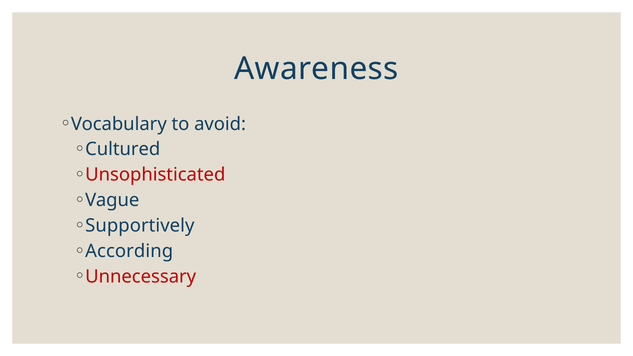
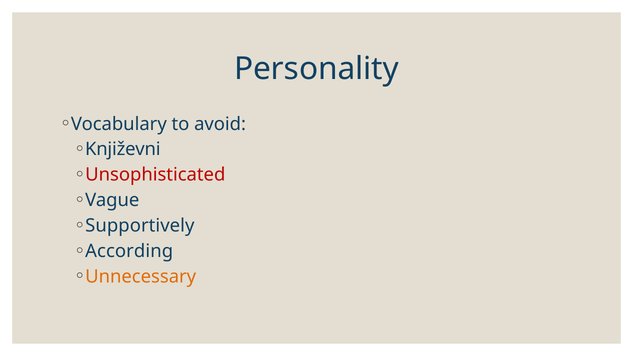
Awareness: Awareness -> Personality
Cultured: Cultured -> Književni
Unnecessary colour: red -> orange
